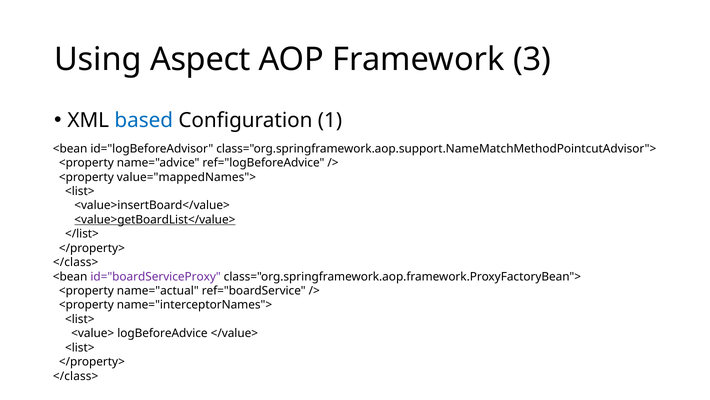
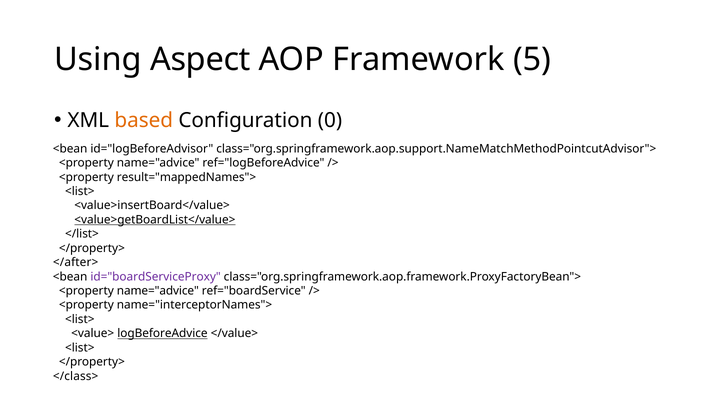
3: 3 -> 5
based colour: blue -> orange
1: 1 -> 0
value="mappedNames">: value="mappedNames"> -> result="mappedNames">
</class> at (76, 262): </class> -> </after>
name="actual at (158, 290): name="actual -> name="advice
logBeforeAdvice underline: none -> present
